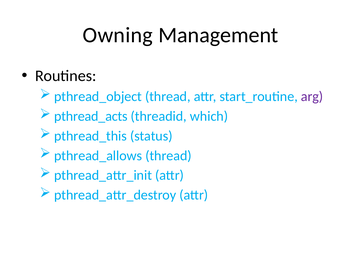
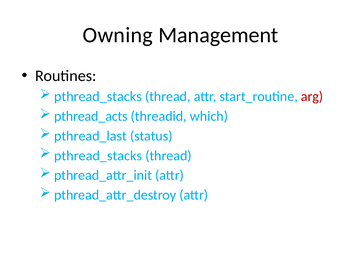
pthread_object at (98, 96): pthread_object -> pthread_stacks
arg colour: purple -> red
pthread_this: pthread_this -> pthread_last
pthread_allows at (98, 155): pthread_allows -> pthread_stacks
